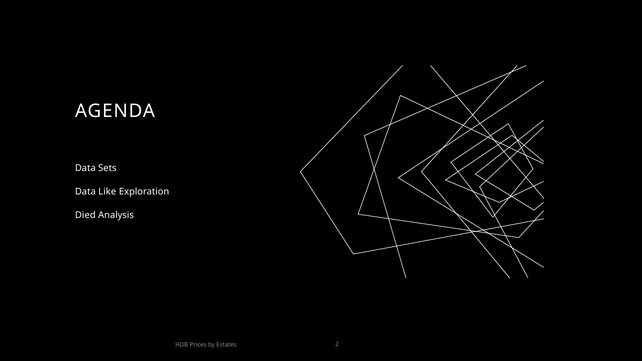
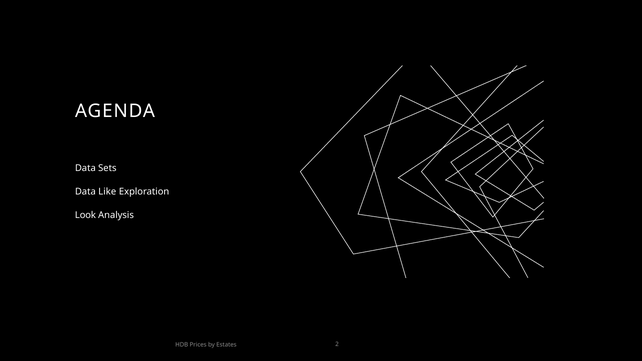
Died: Died -> Look
